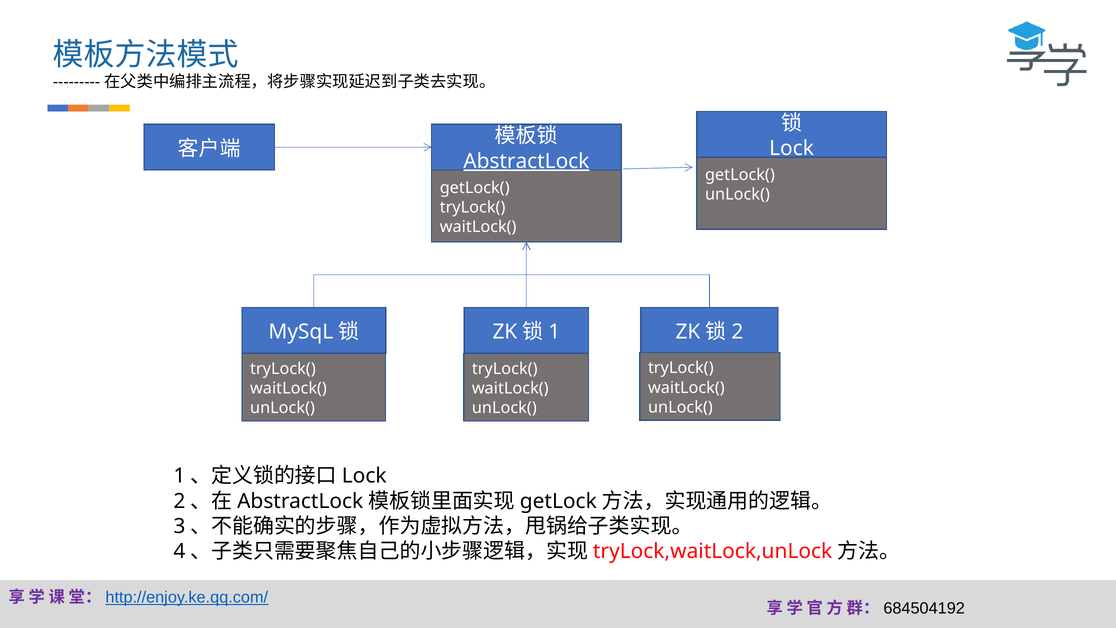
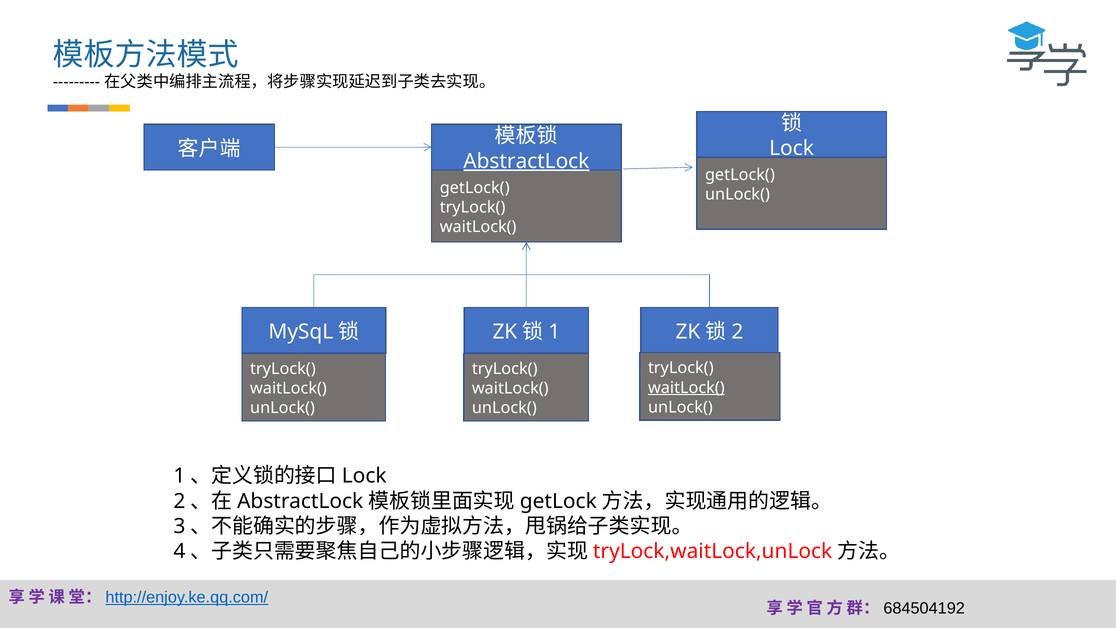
waitLock( at (686, 387) underline: none -> present
